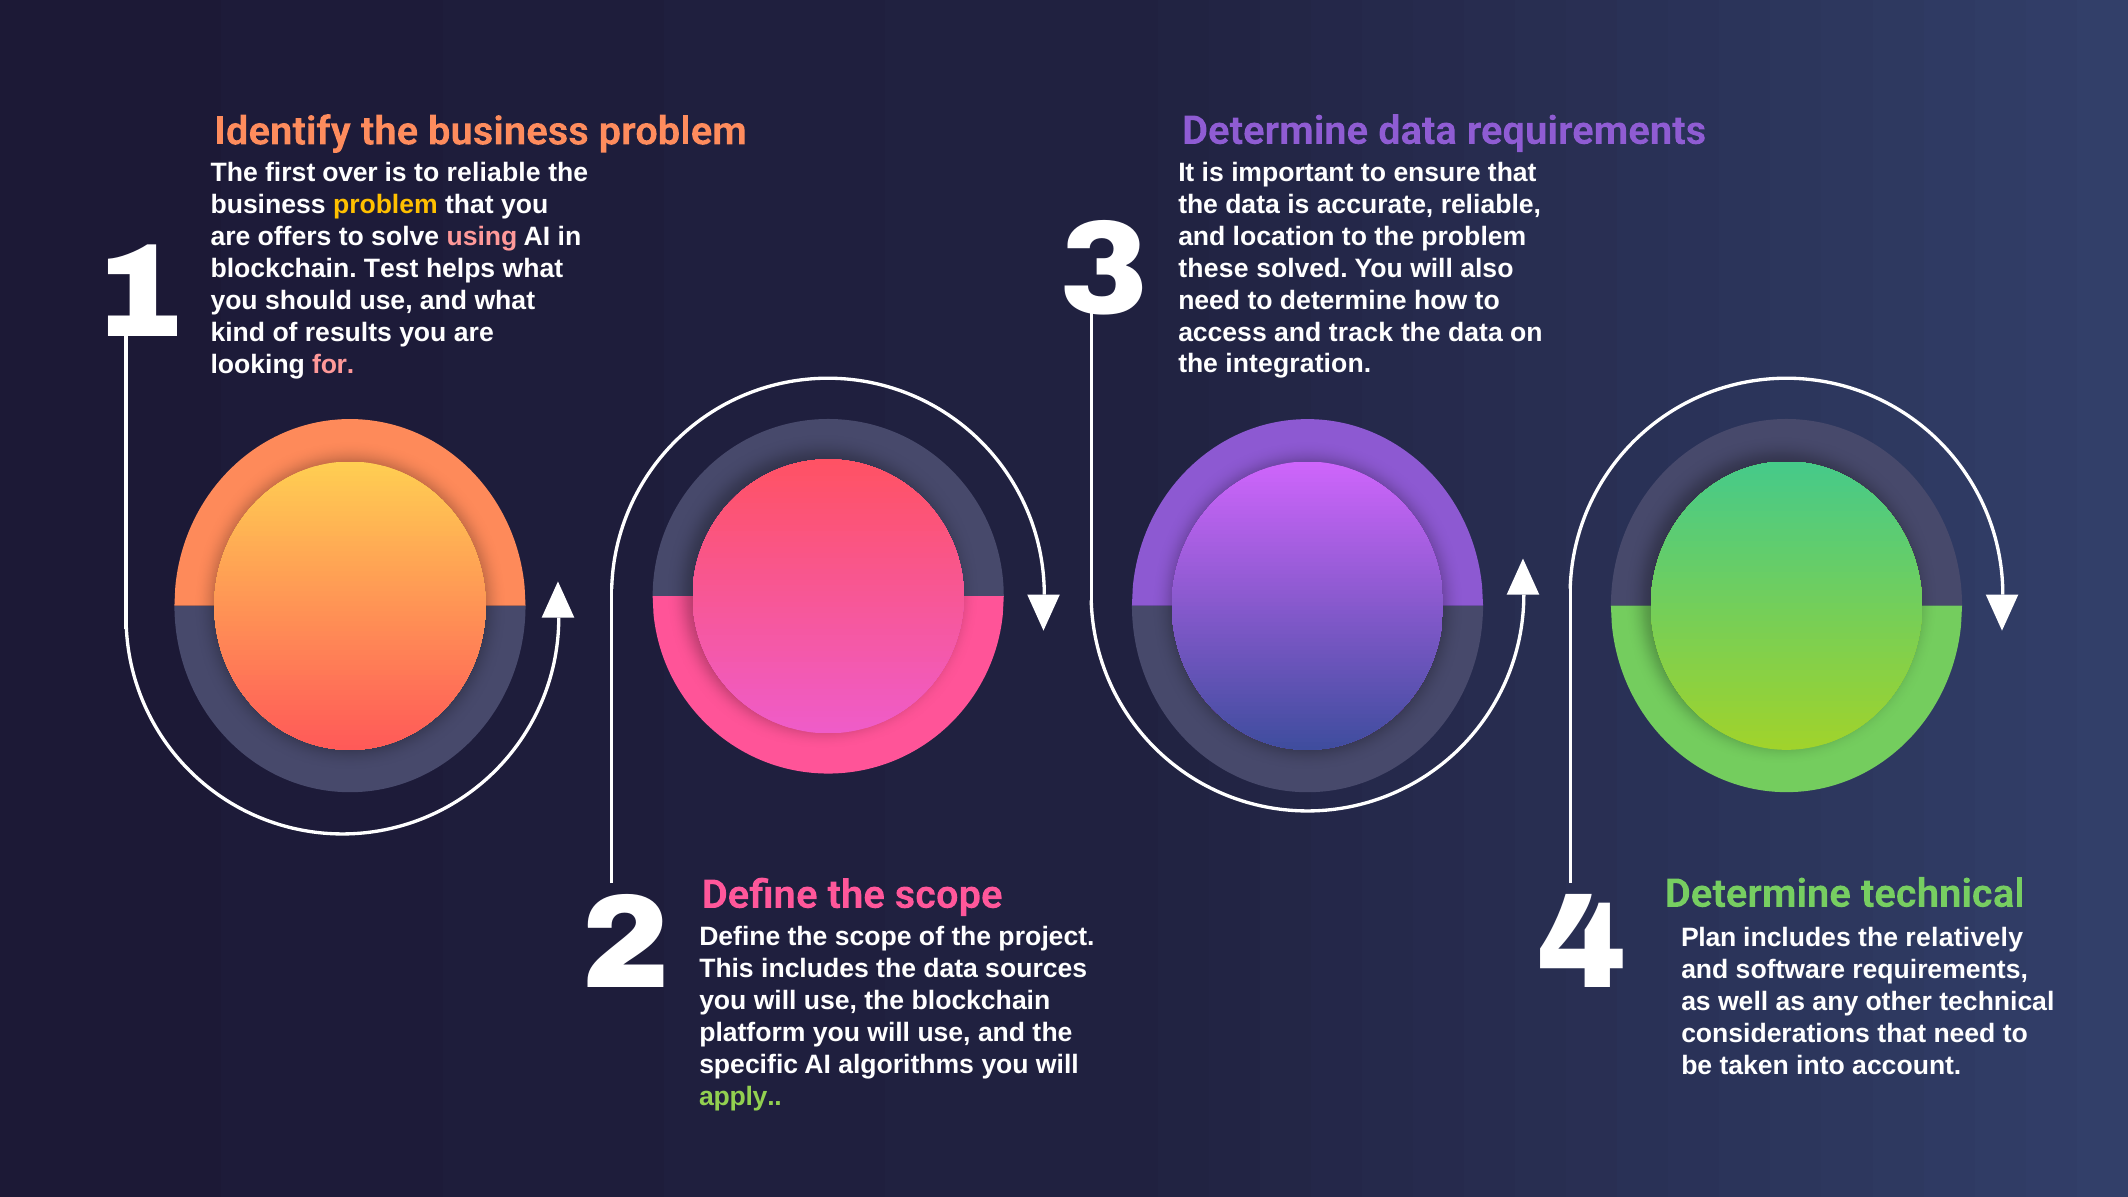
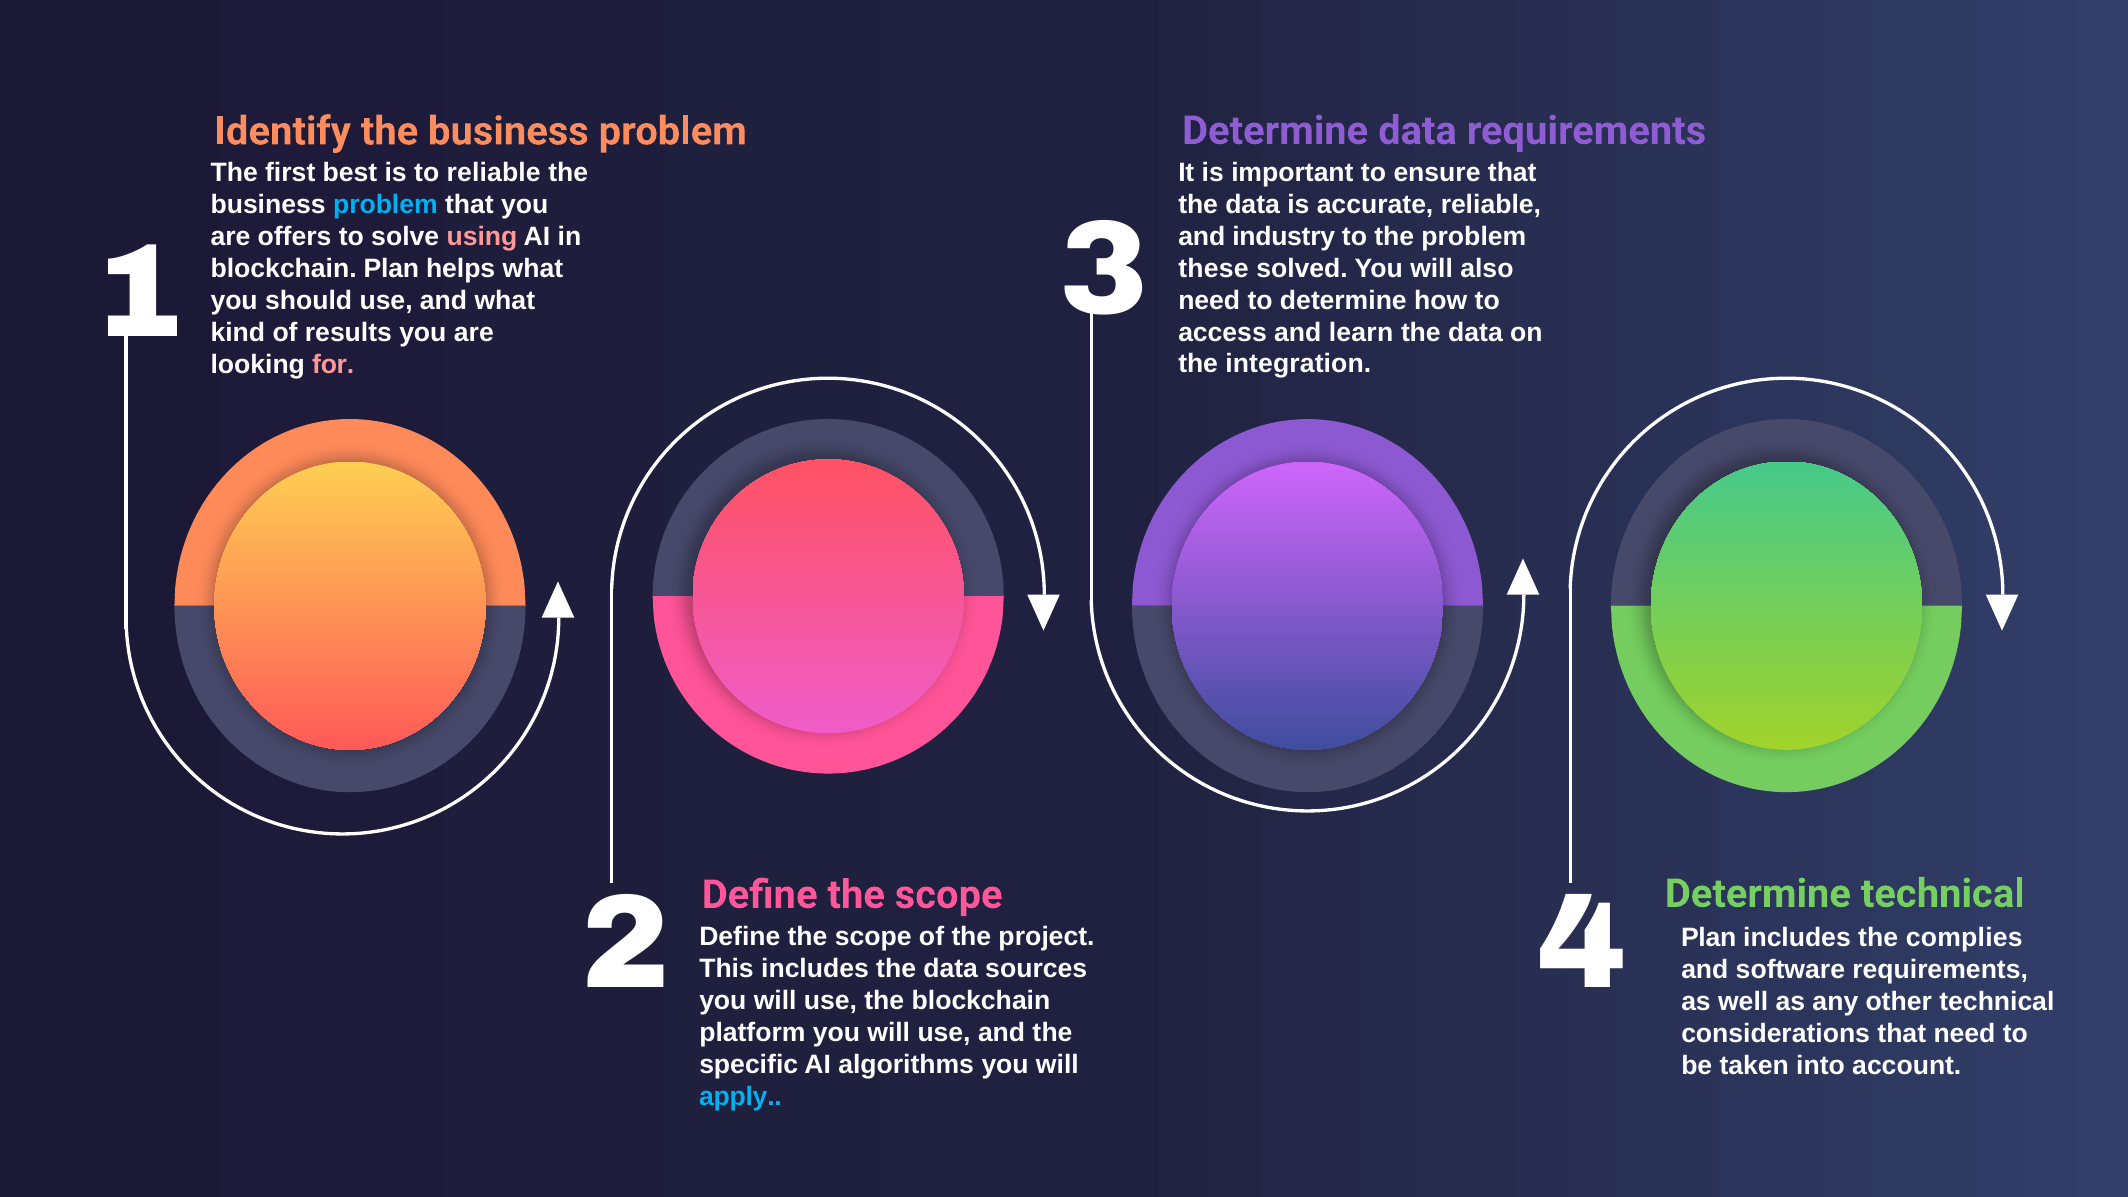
over: over -> best
problem at (385, 205) colour: yellow -> light blue
location: location -> industry
blockchain Test: Test -> Plan
track: track -> learn
relatively: relatively -> complies
apply colour: light green -> light blue
